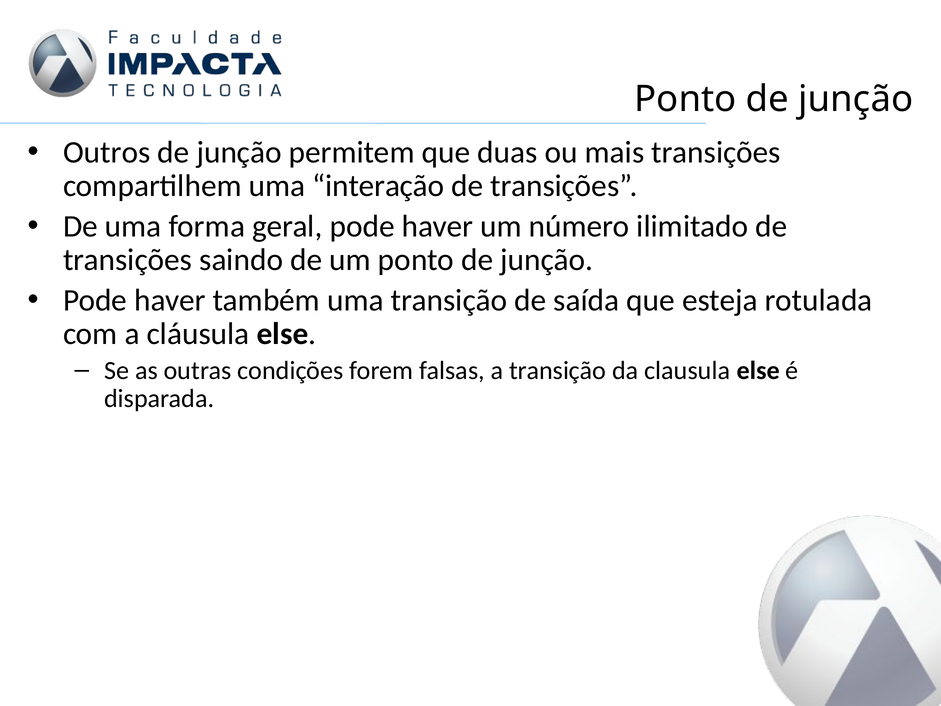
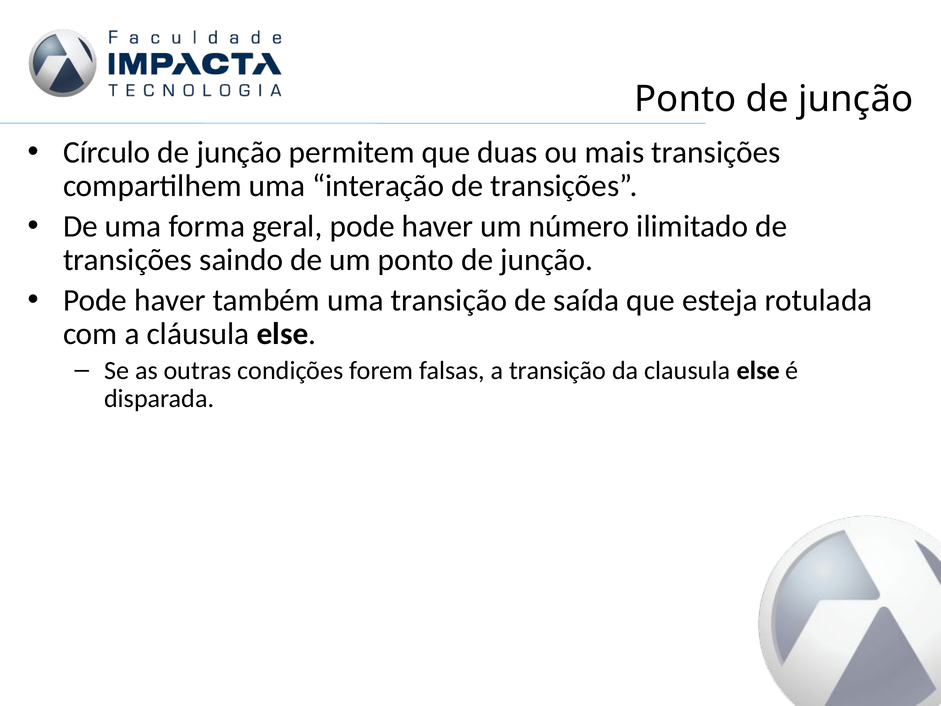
Outros: Outros -> Círculo
